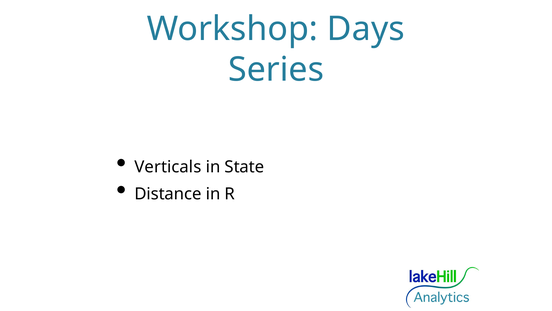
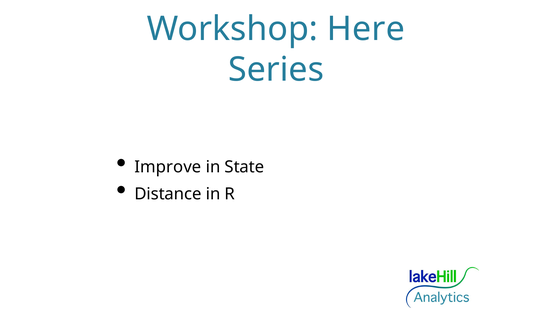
Days: Days -> Here
Verticals: Verticals -> Improve
